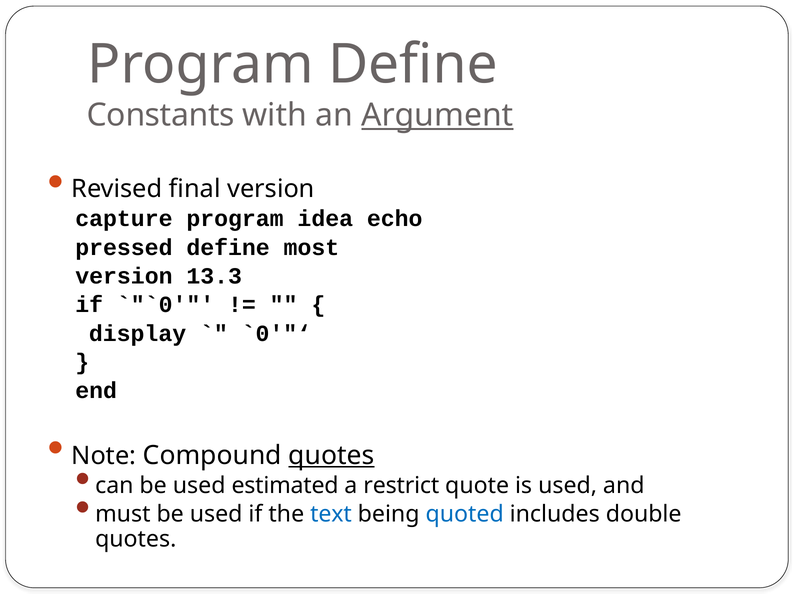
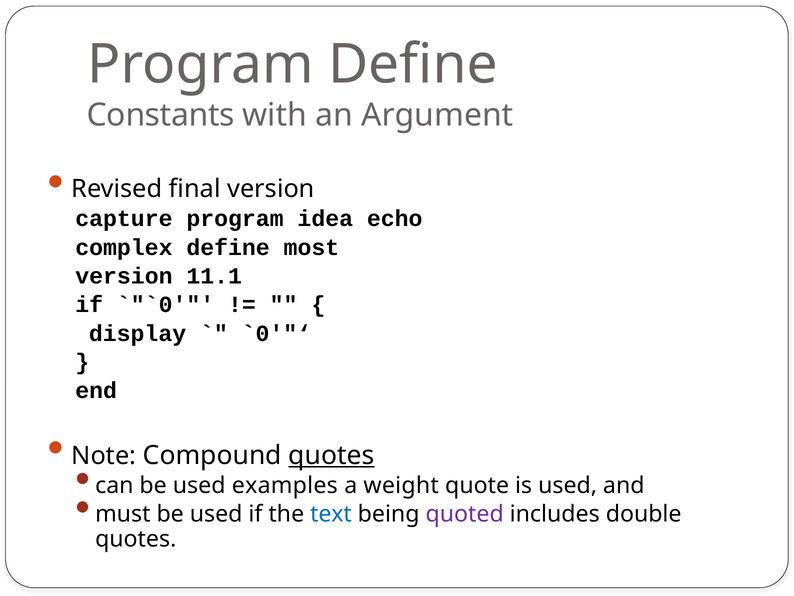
Argument underline: present -> none
pressed: pressed -> complex
13.3: 13.3 -> 11.1
estimated: estimated -> examples
restrict: restrict -> weight
quoted colour: blue -> purple
